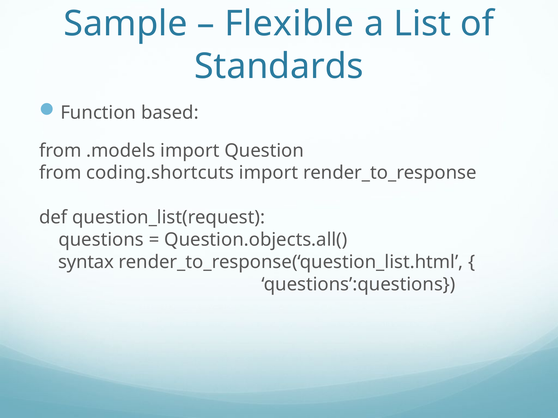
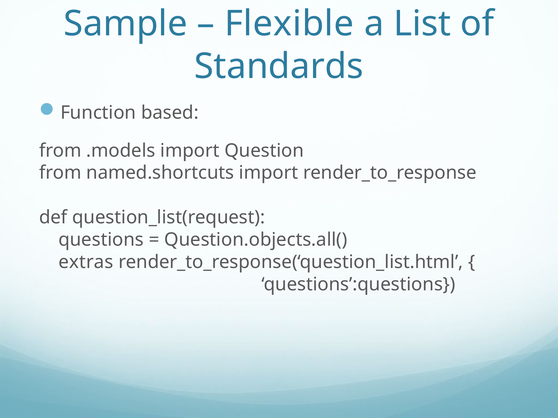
coding.shortcuts: coding.shortcuts -> named.shortcuts
syntax: syntax -> extras
